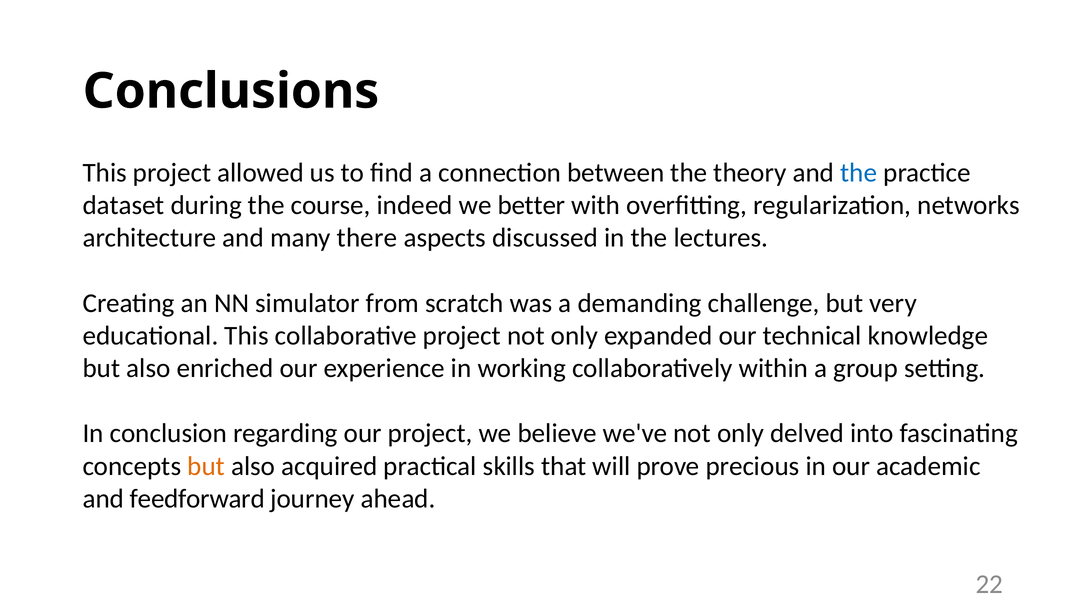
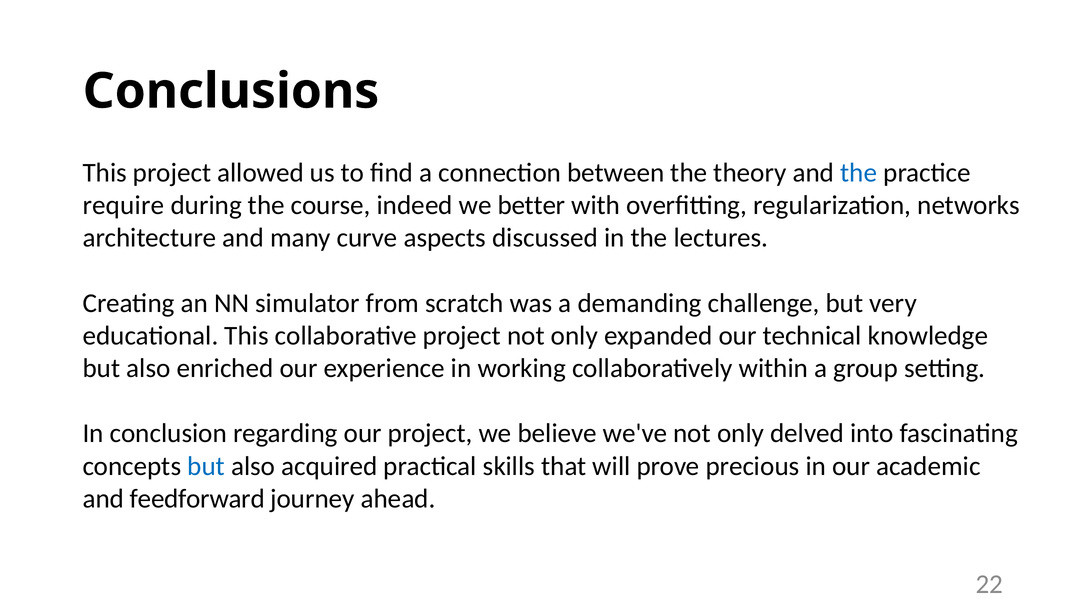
dataset: dataset -> require
there: there -> curve
but at (206, 466) colour: orange -> blue
